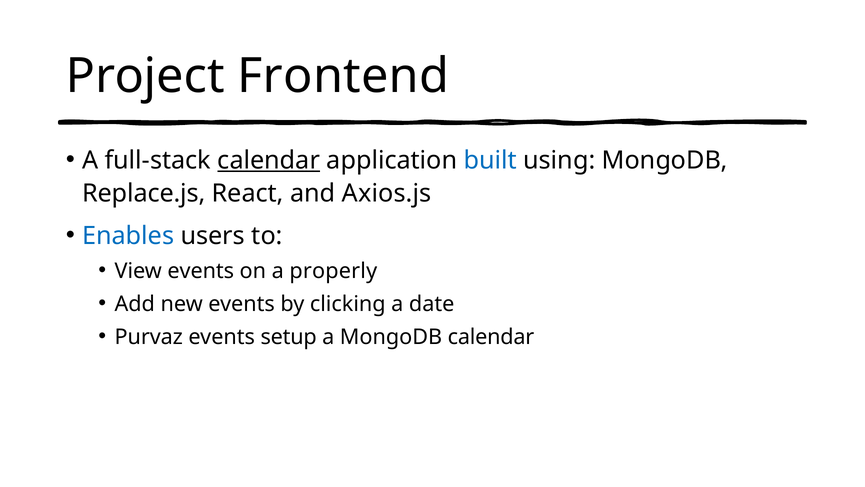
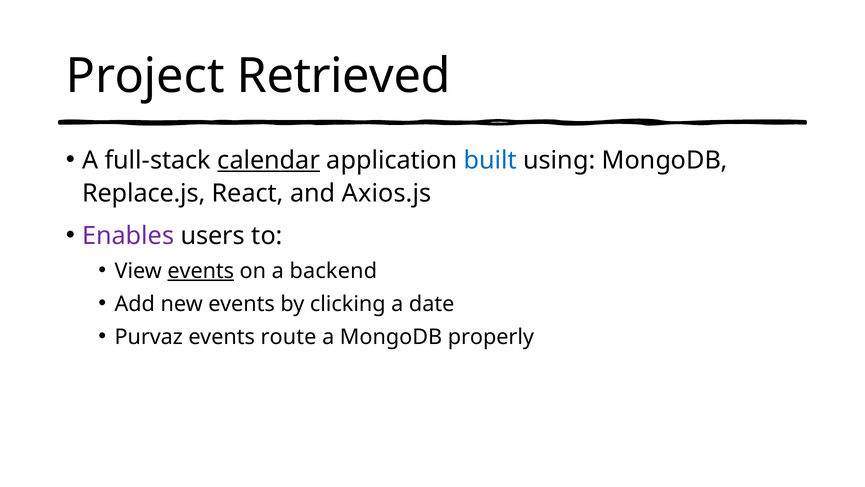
Frontend: Frontend -> Retrieved
Enables colour: blue -> purple
events at (201, 271) underline: none -> present
properly: properly -> backend
setup: setup -> route
MongoDB calendar: calendar -> properly
